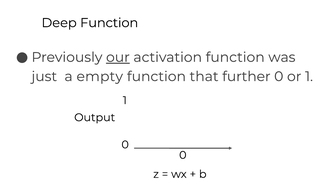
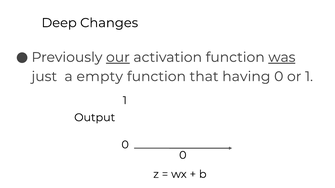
Deep Function: Function -> Changes
was underline: none -> present
further: further -> having
